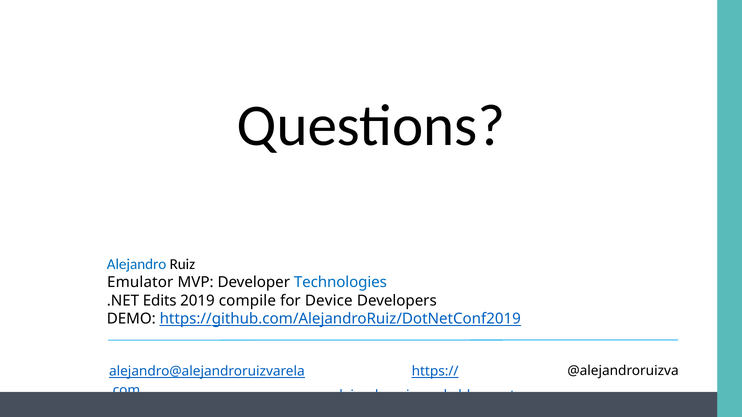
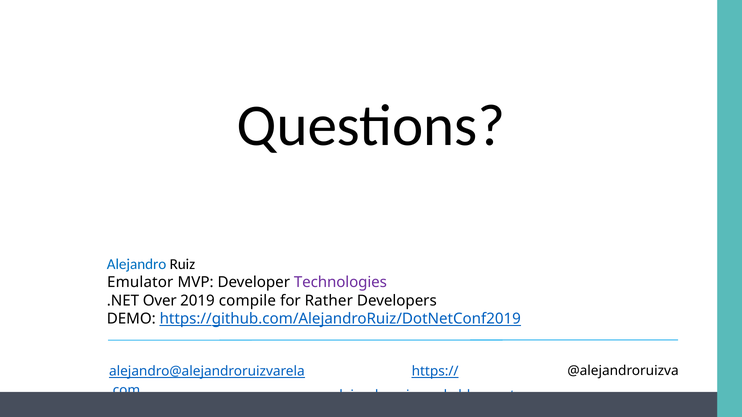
Technologies colour: blue -> purple
Edits: Edits -> Over
Device: Device -> Rather
